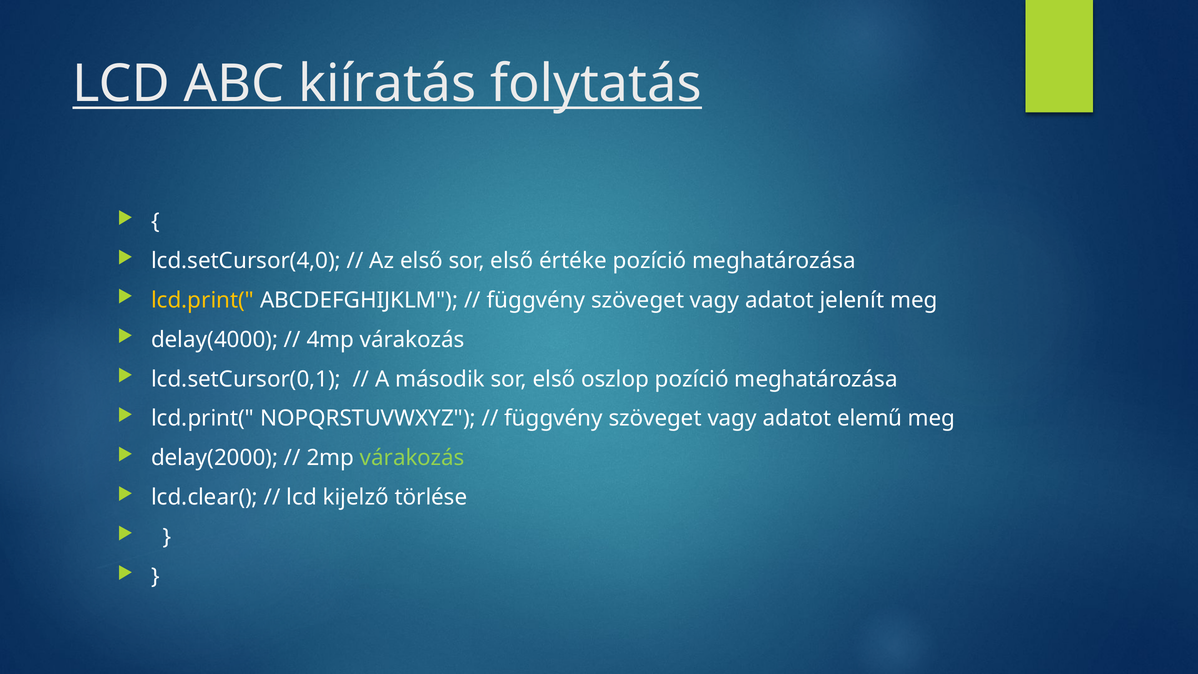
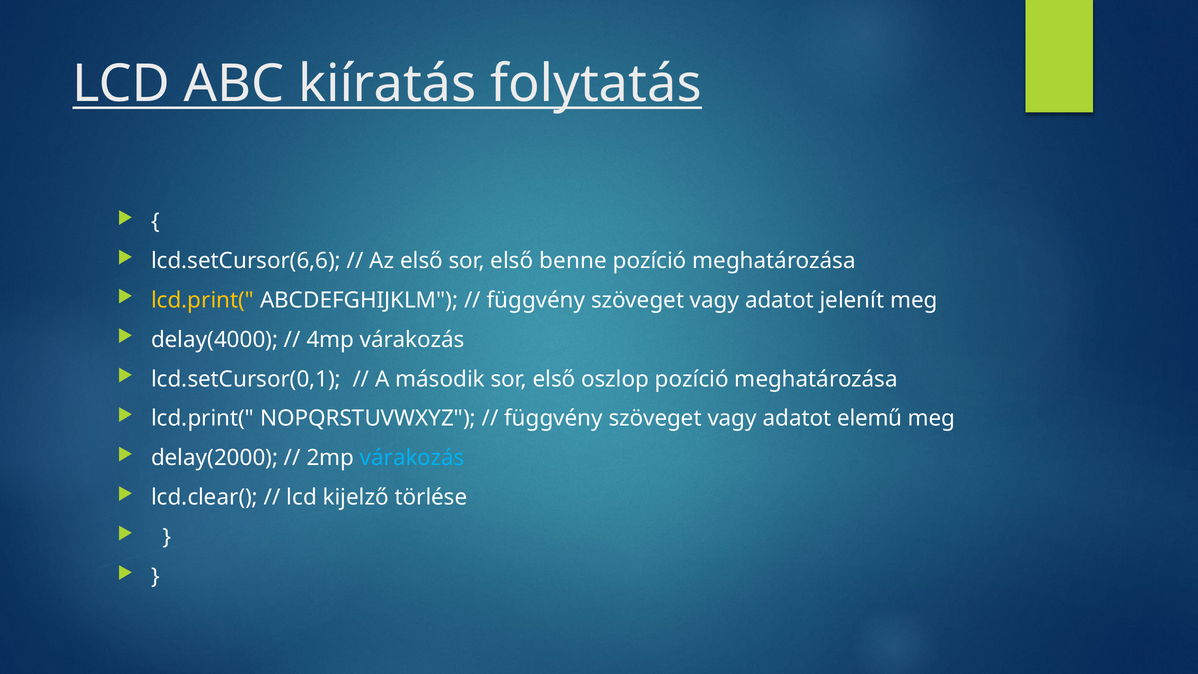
lcd.setCursor(4,0: lcd.setCursor(4,0 -> lcd.setCursor(6,6
értéke: értéke -> benne
várakozás at (412, 458) colour: light green -> light blue
